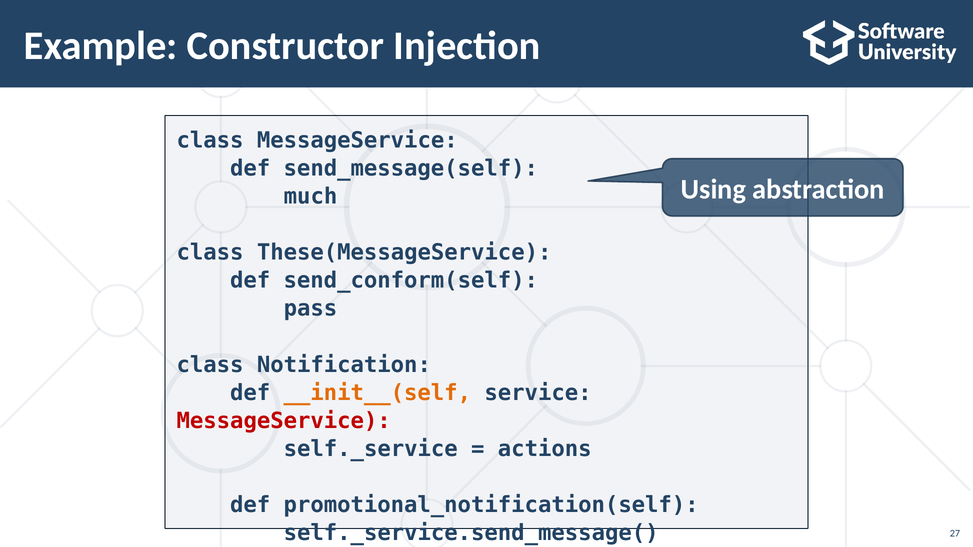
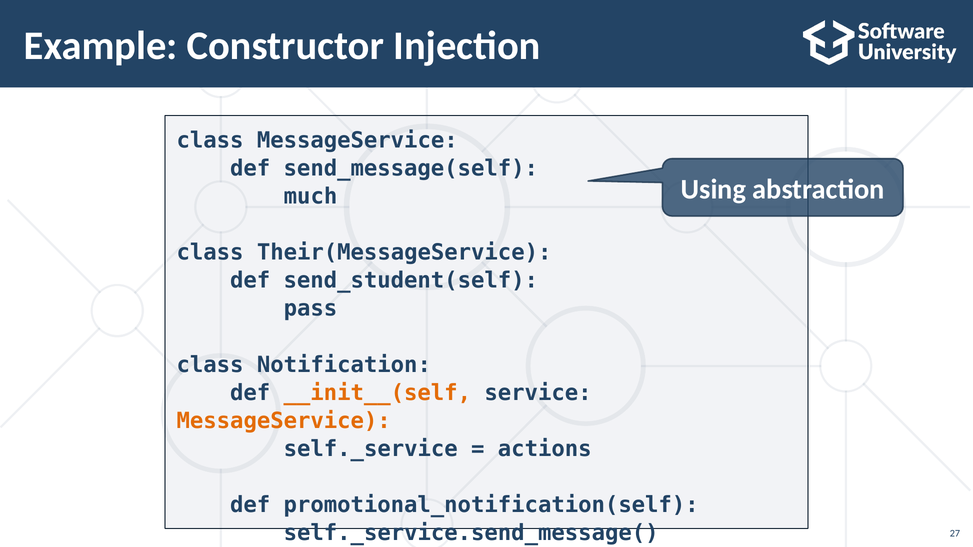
These(MessageService: These(MessageService -> Their(MessageService
send_conform(self: send_conform(self -> send_student(self
MessageService at (284, 421) colour: red -> orange
